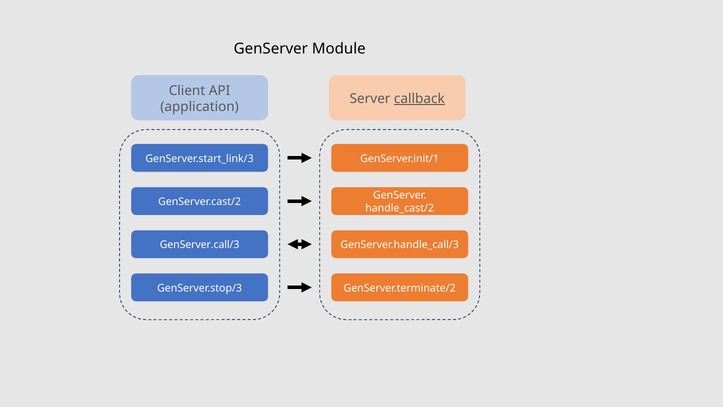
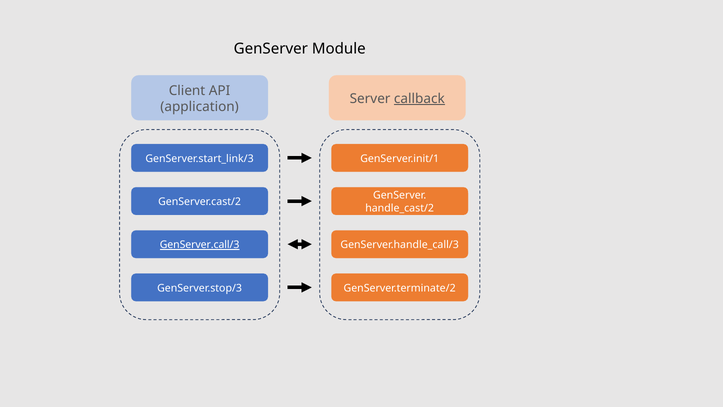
GenServer.call/3 underline: none -> present
